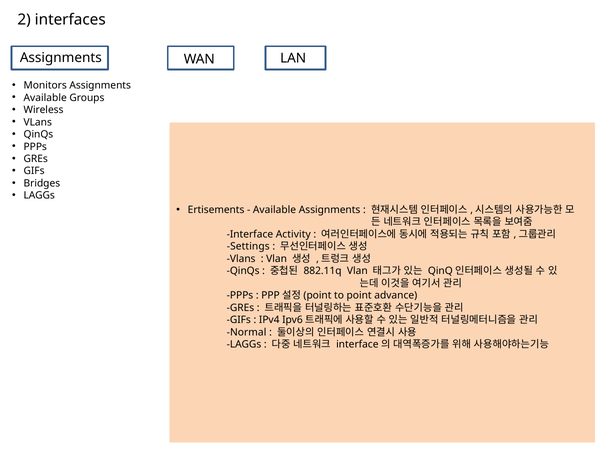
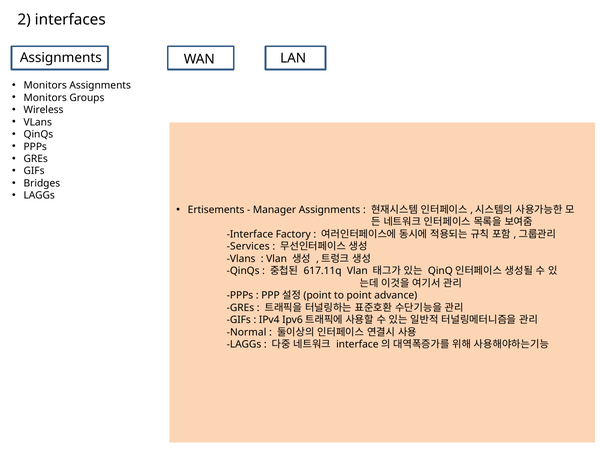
Available at (45, 98): Available -> Monitors
Available at (275, 210): Available -> Manager
Activity: Activity -> Factory
Settings: Settings -> Services
882.11q: 882.11q -> 617.11q
